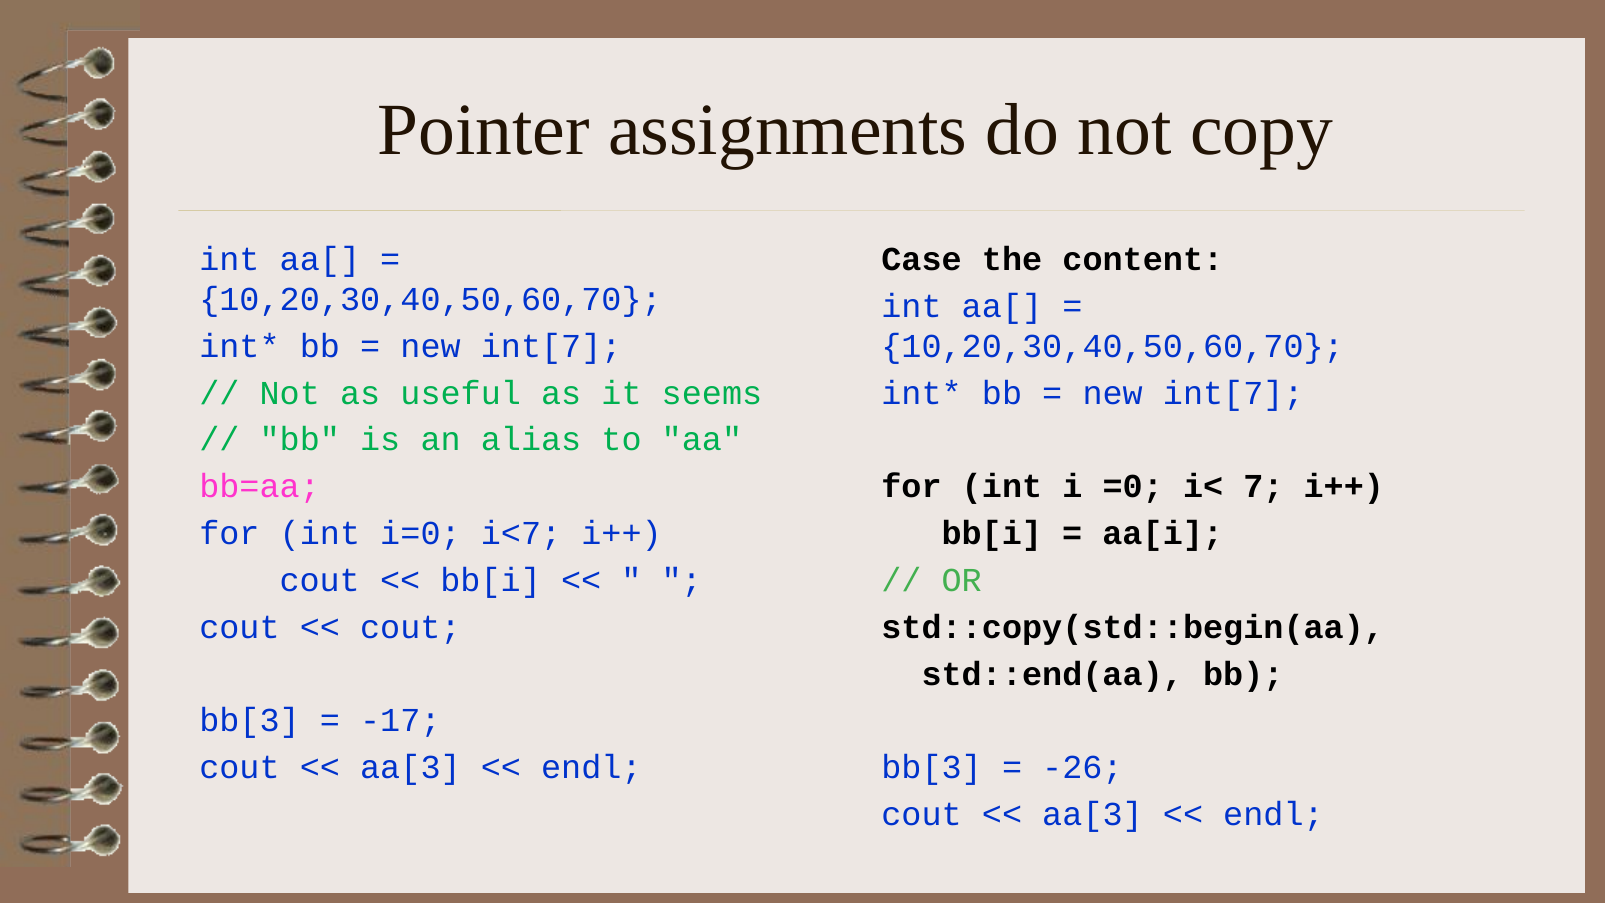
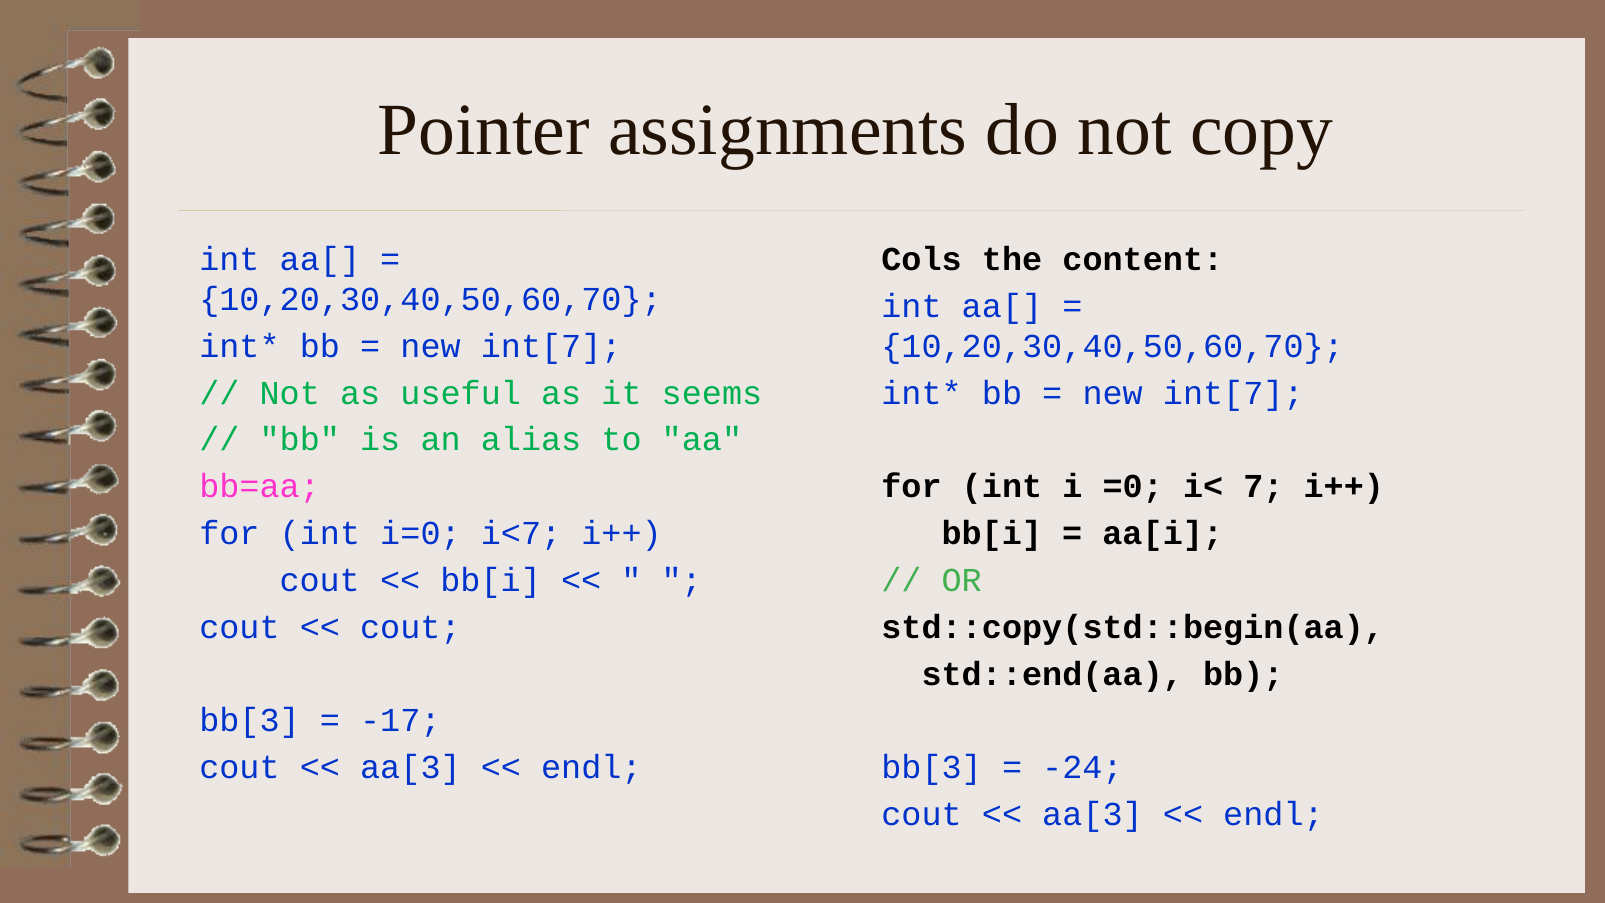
Case: Case -> Cols
-26: -26 -> -24
